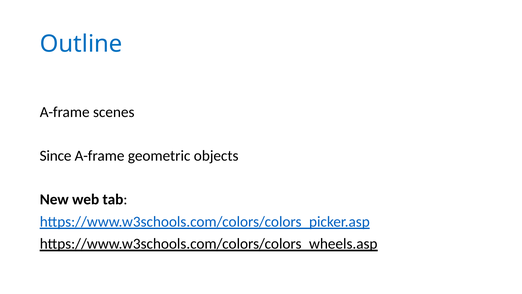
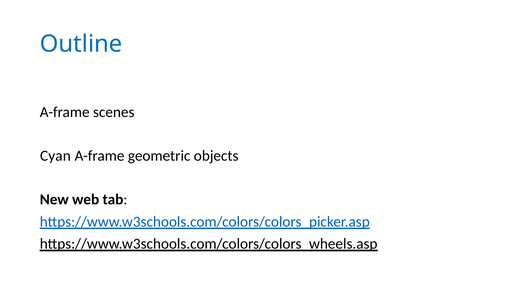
Since: Since -> Cyan
